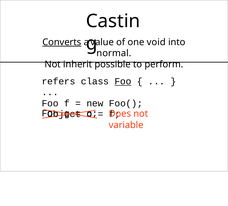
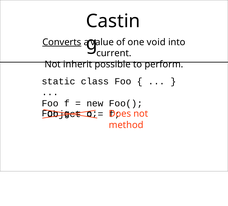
normal: normal -> current
refers: refers -> static
Foo at (123, 81) underline: present -> none
variable: variable -> method
